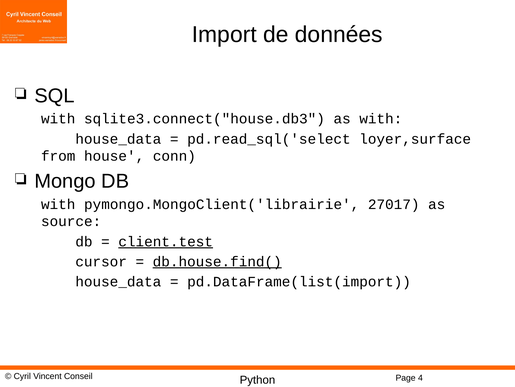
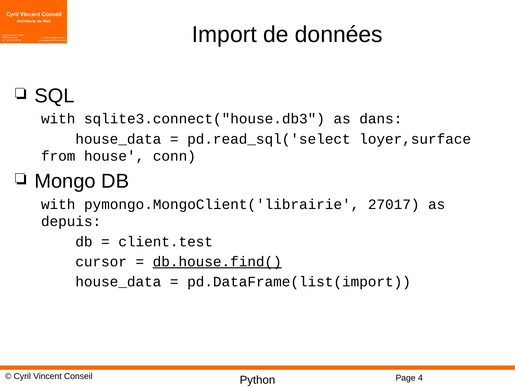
as with: with -> dans
source: source -> depuis
client.test underline: present -> none
